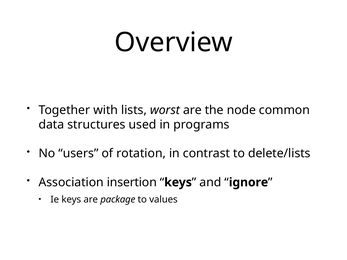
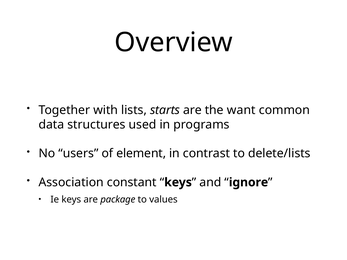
worst: worst -> starts
node: node -> want
rotation: rotation -> element
insertion: insertion -> constant
